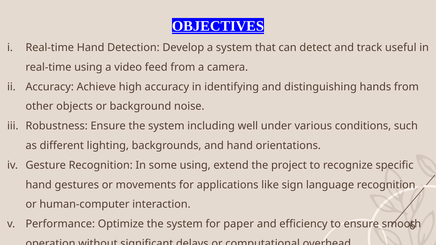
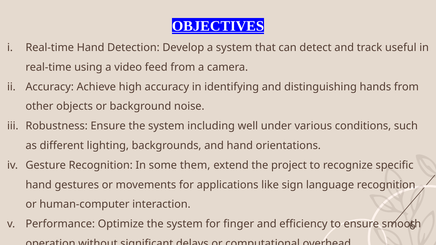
some using: using -> them
paper: paper -> finger
